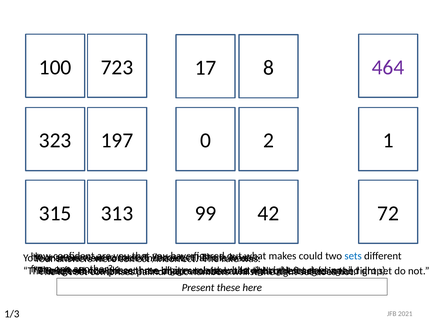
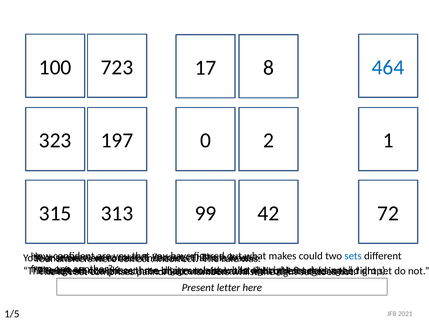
464 colour: purple -> blue
Present these: these -> letter
1/3: 1/3 -> 1/5
